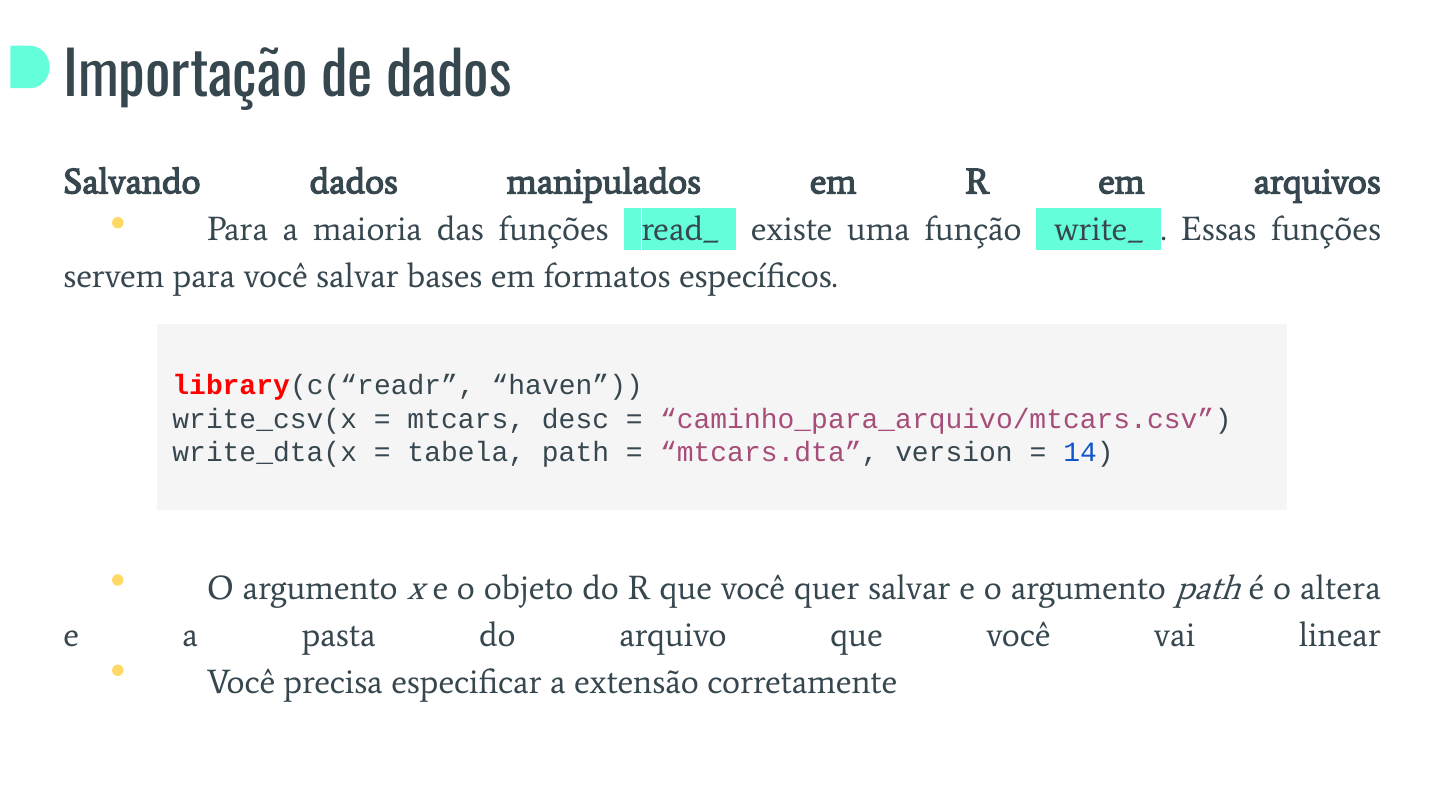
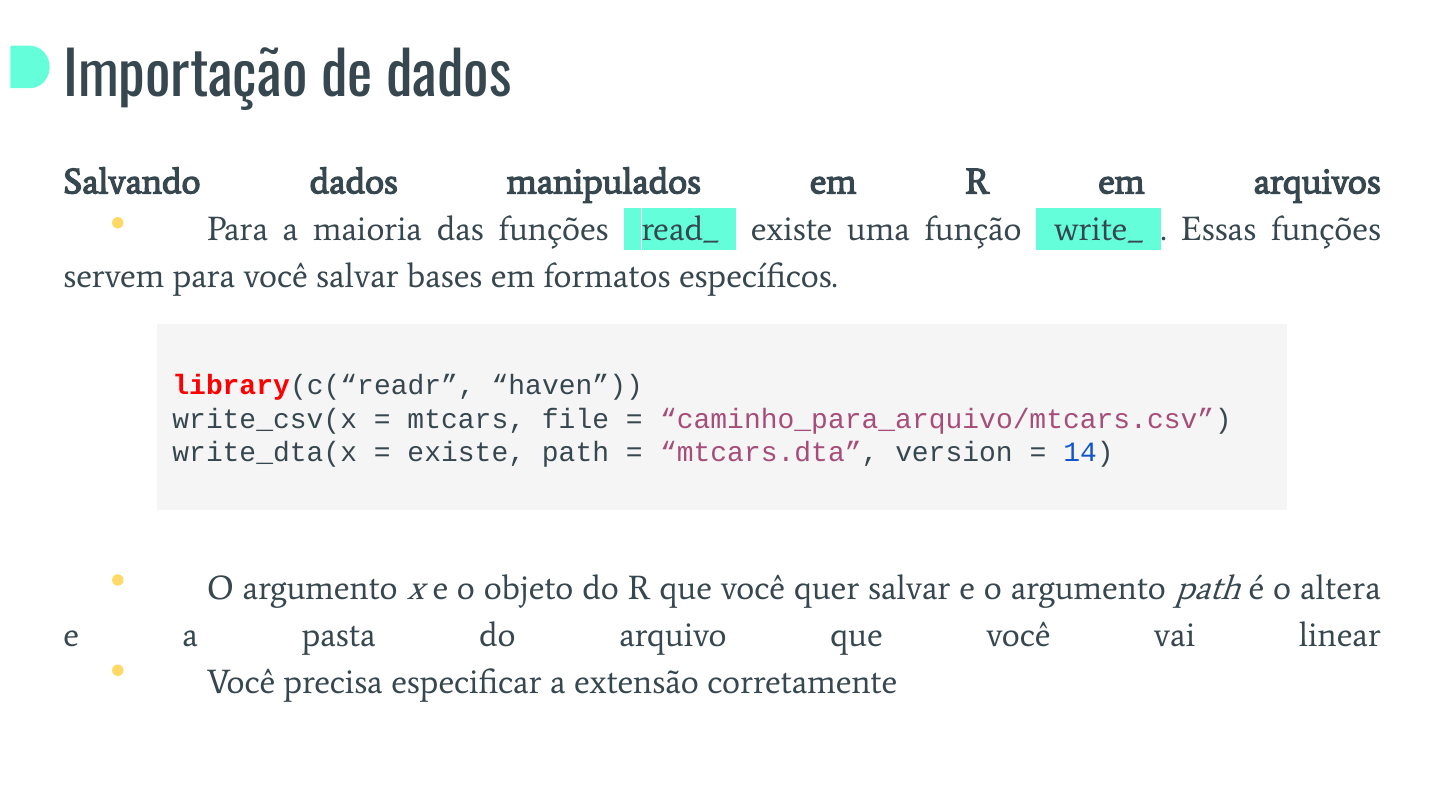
desc: desc -> file
tabela at (466, 453): tabela -> existe
